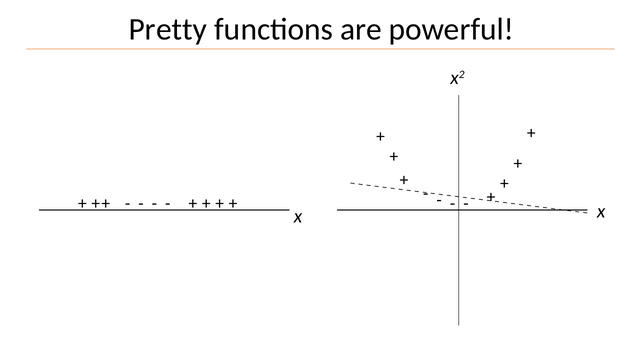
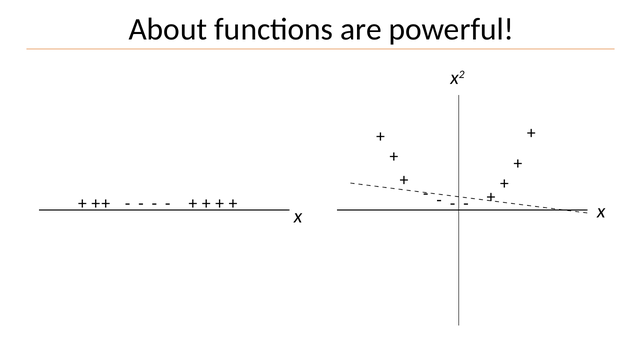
Pretty: Pretty -> About
